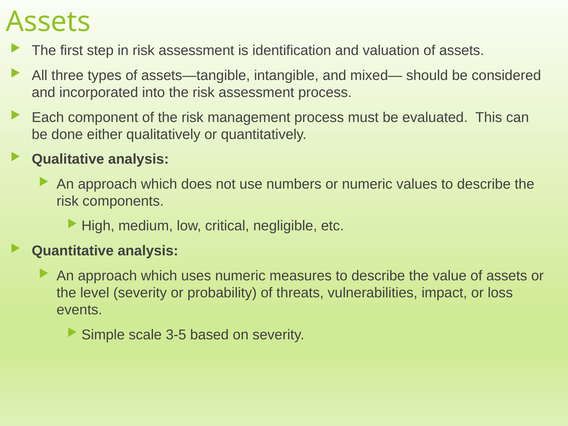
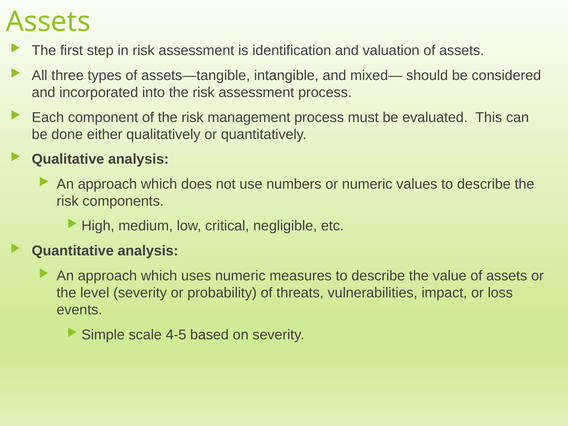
3-5: 3-5 -> 4-5
